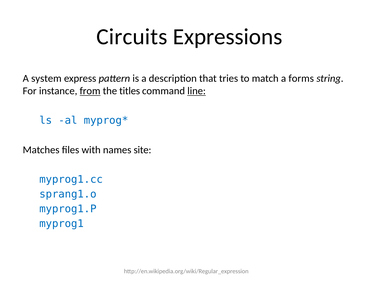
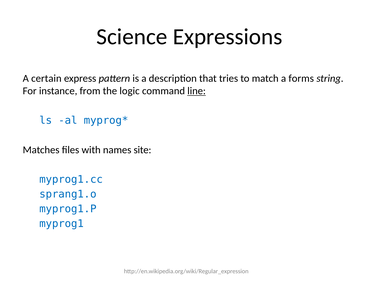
Circuits: Circuits -> Science
system: system -> certain
from underline: present -> none
titles: titles -> logic
